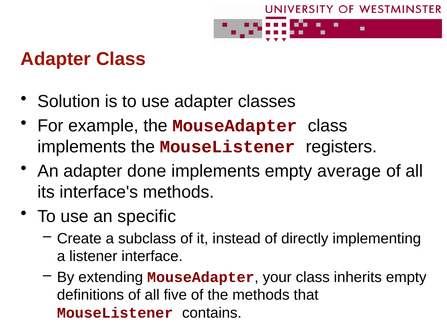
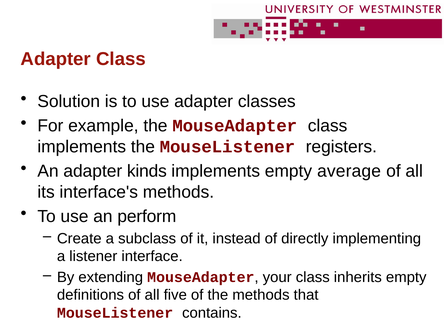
done: done -> kinds
specific: specific -> perform
